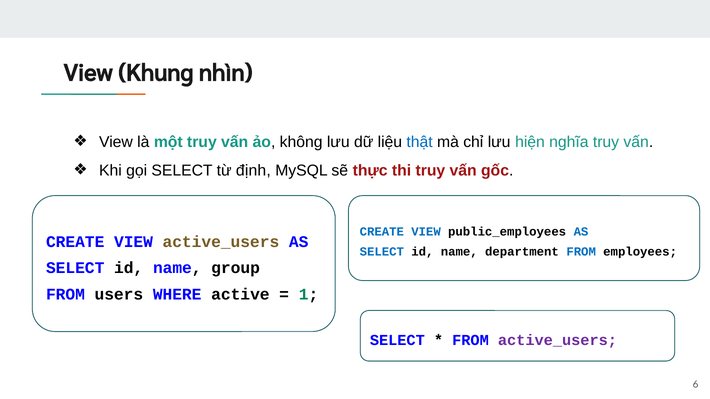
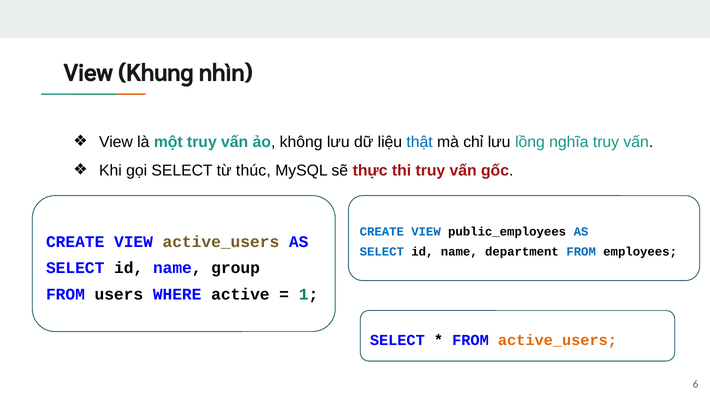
hiện: hiện -> lồng
định: định -> thúc
active_users at (557, 340) colour: purple -> orange
